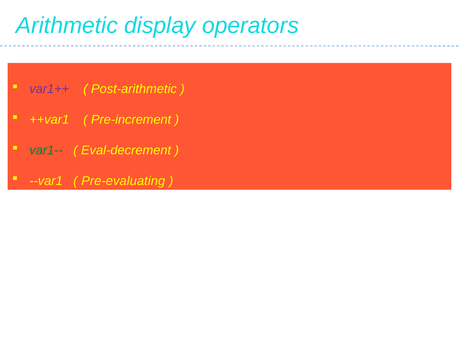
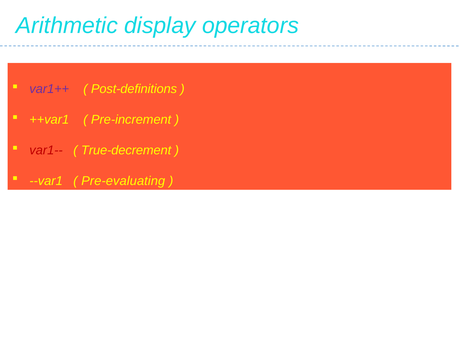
Post-arithmetic: Post-arithmetic -> Post-definitions
var1-- colour: green -> red
Eval-decrement: Eval-decrement -> True-decrement
